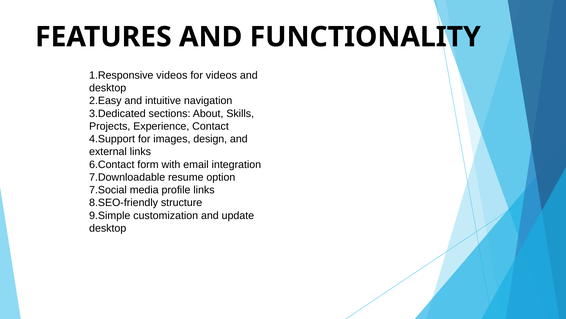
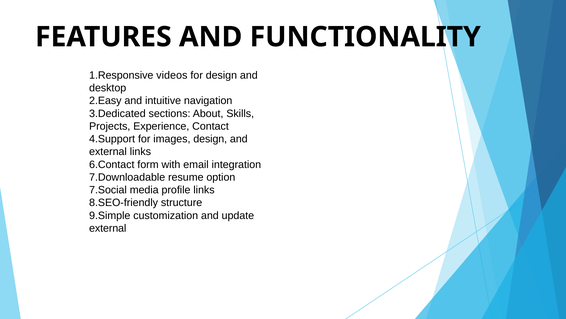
for videos: videos -> design
desktop at (108, 228): desktop -> external
